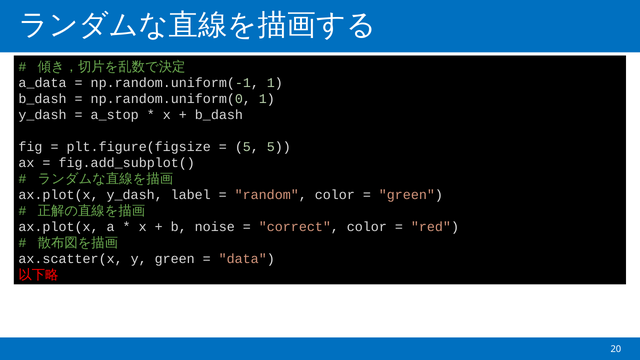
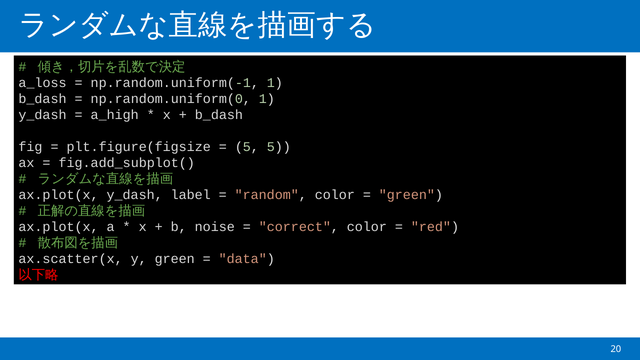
a_data: a_data -> a_loss
a_stop: a_stop -> a_high
